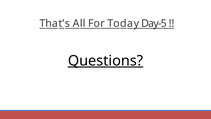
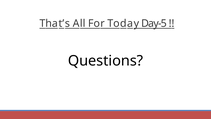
Questions underline: present -> none
